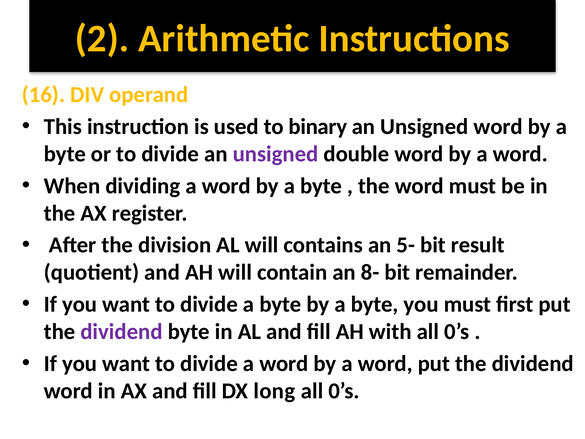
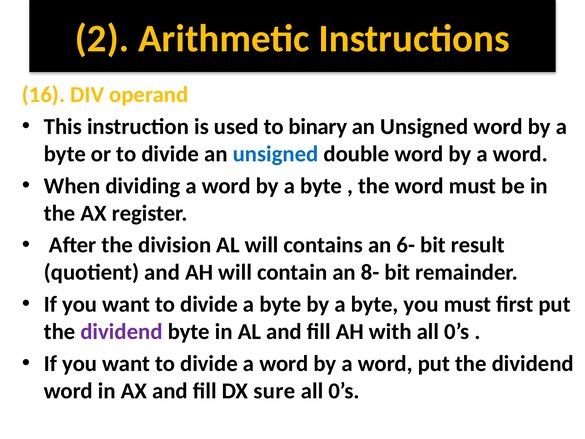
unsigned at (276, 154) colour: purple -> blue
5-: 5- -> 6-
long: long -> sure
